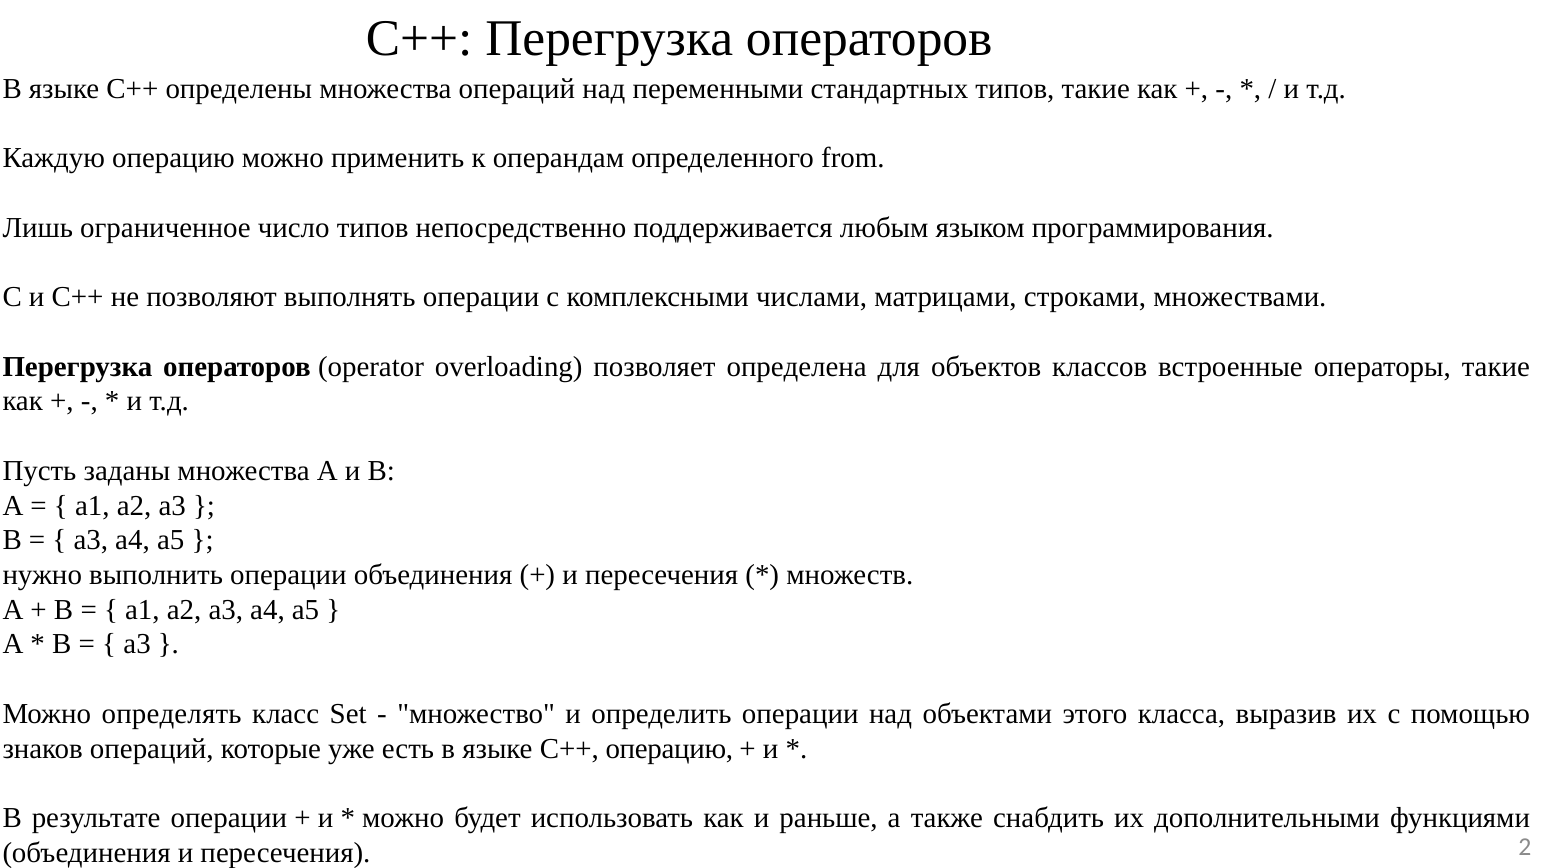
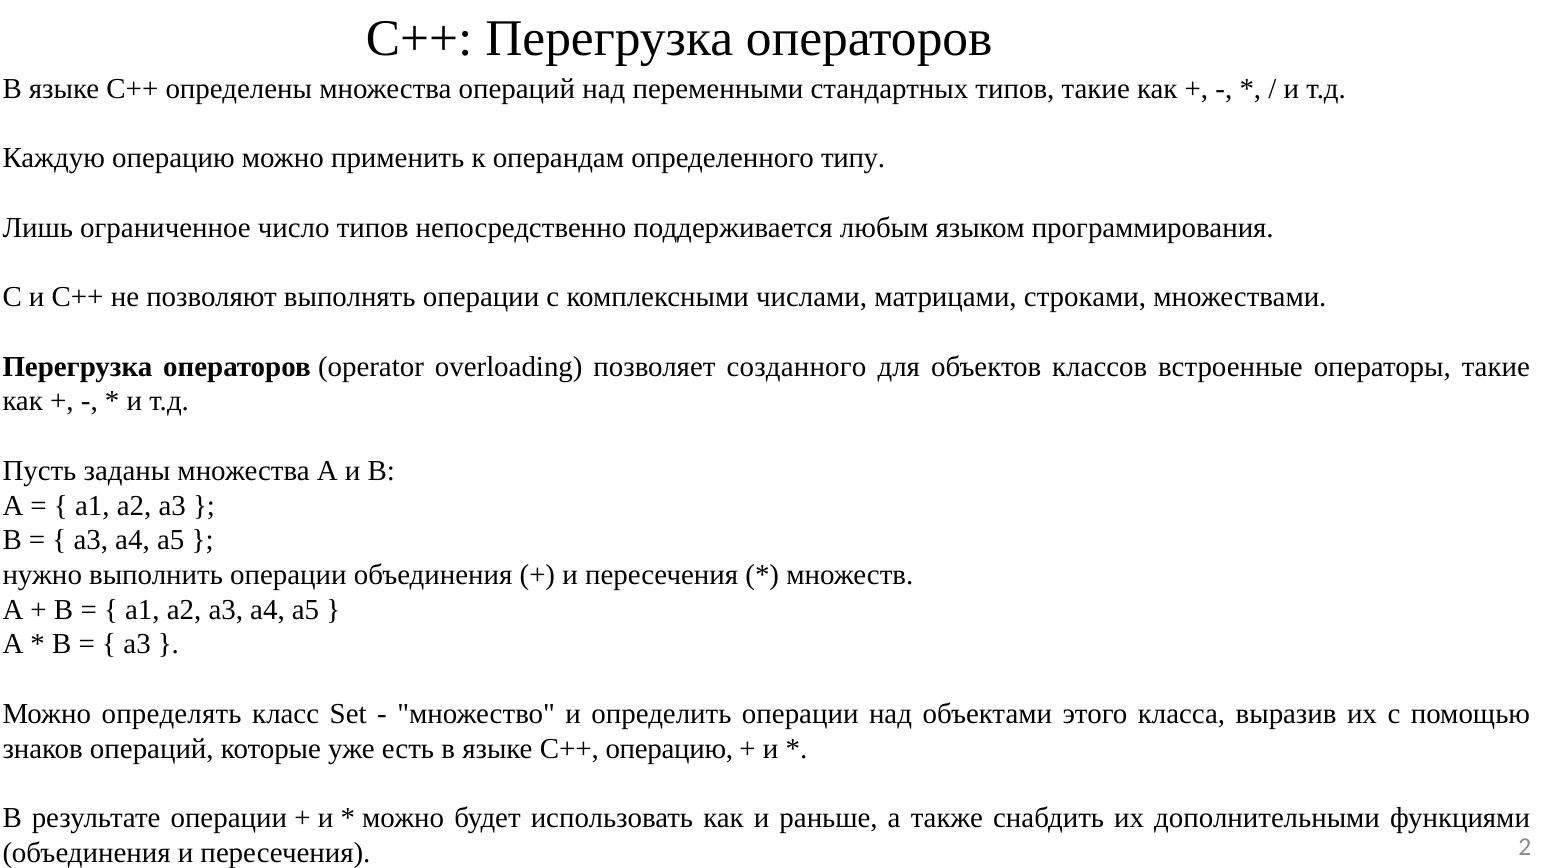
from: from -> типу
определена: определена -> созданного
